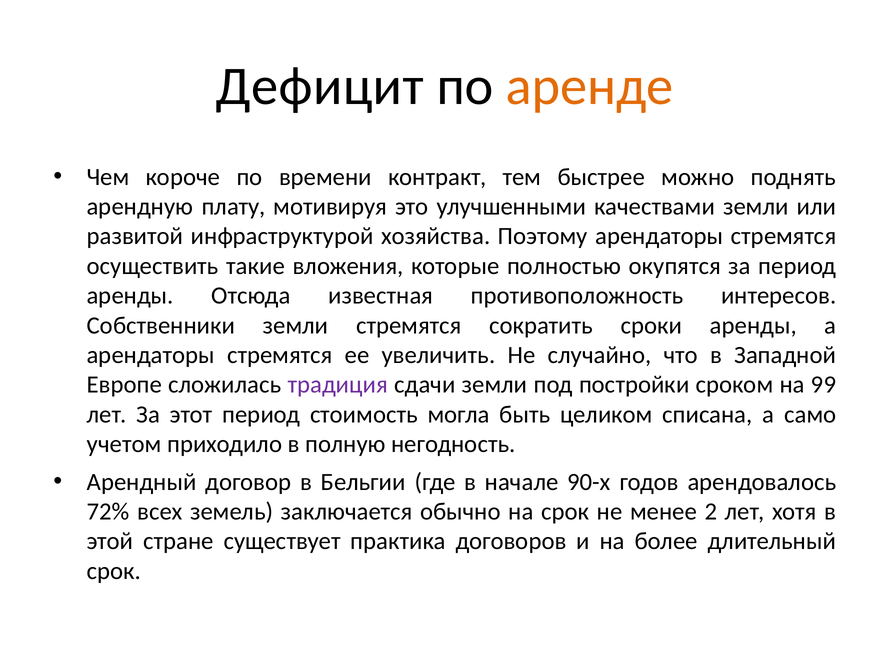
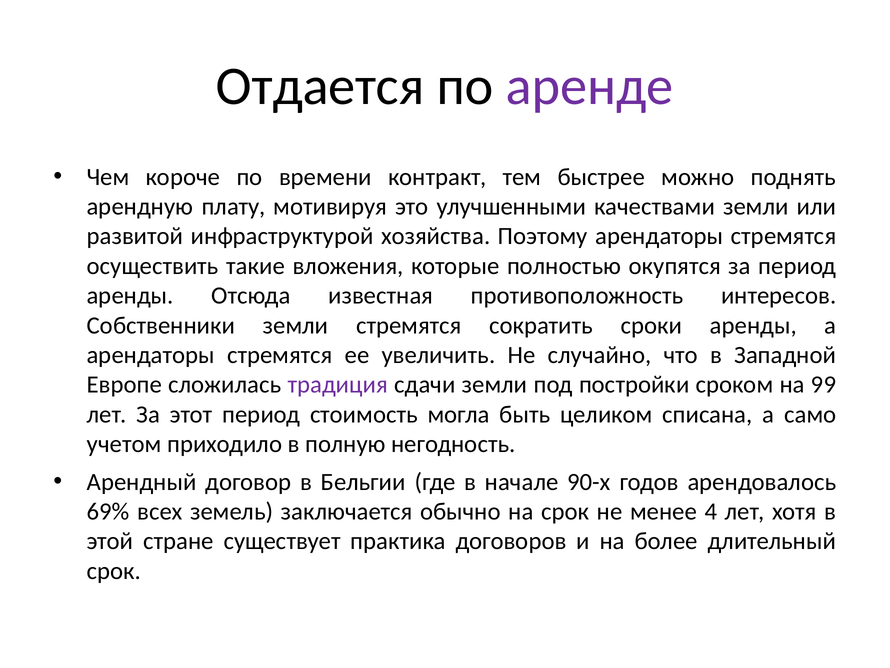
Дефицит: Дефицит -> Отдается
аренде colour: orange -> purple
72%: 72% -> 69%
2: 2 -> 4
